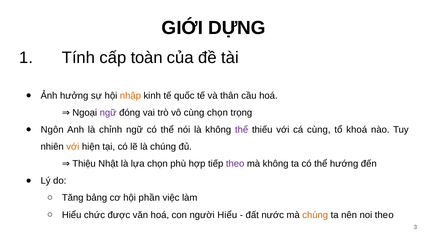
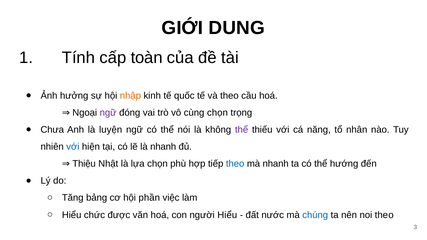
DỰNG: DỰNG -> DUNG
và thân: thân -> theo
Ngôn: Ngôn -> Chưa
chỉnh: chỉnh -> luyện
cá cùng: cùng -> năng
khoá: khoá -> nhân
với at (73, 147) colour: orange -> blue
là chúng: chúng -> nhanh
theo at (235, 164) colour: purple -> blue
mà không: không -> nhanh
chúng at (315, 215) colour: orange -> blue
